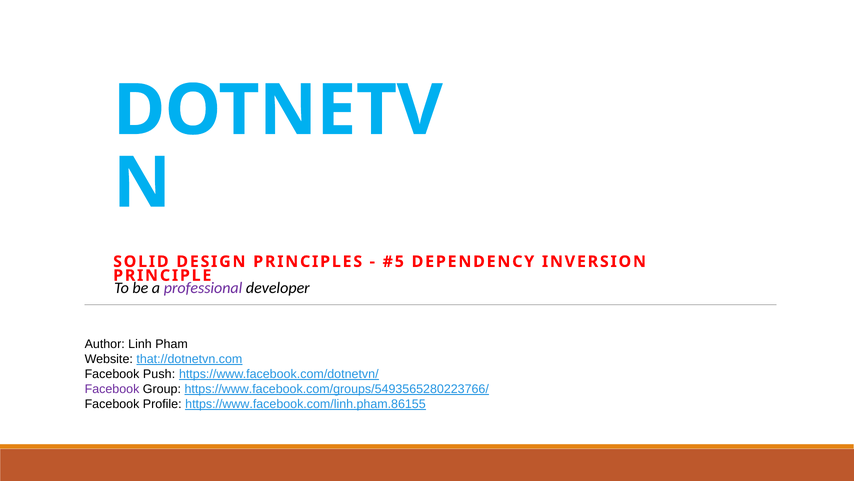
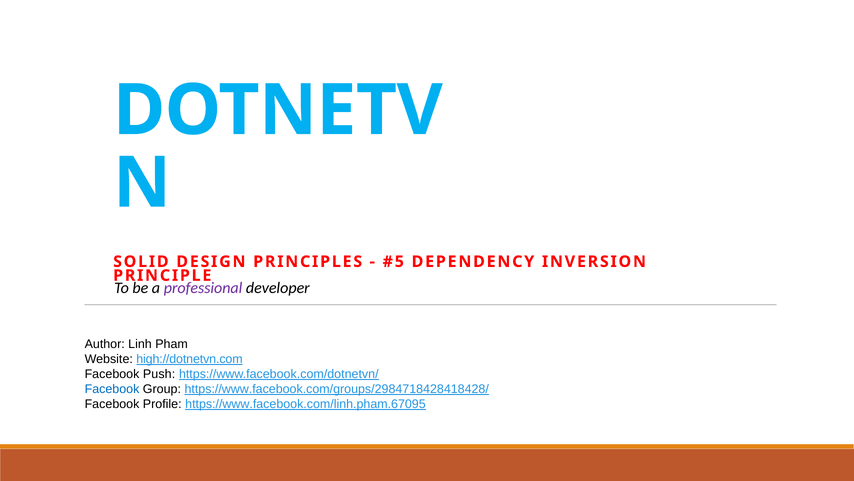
that://dotnetvn.com: that://dotnetvn.com -> high://dotnetvn.com
Facebook at (112, 388) colour: purple -> blue
https://www.facebook.com/groups/5493565280223766/: https://www.facebook.com/groups/5493565280223766/ -> https://www.facebook.com/groups/2984718428418428/
https://www.facebook.com/linh.pham.86155: https://www.facebook.com/linh.pham.86155 -> https://www.facebook.com/linh.pham.67095
